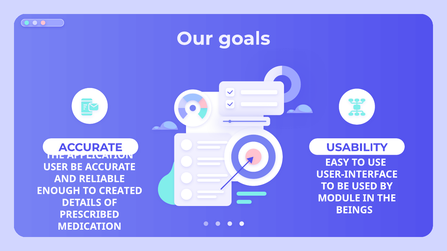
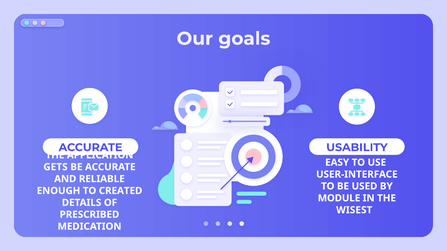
USER: USER -> GETS
BEINGS: BEINGS -> WISEST
